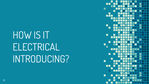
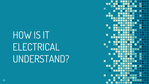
INTRODUCING: INTRODUCING -> UNDERSTAND
